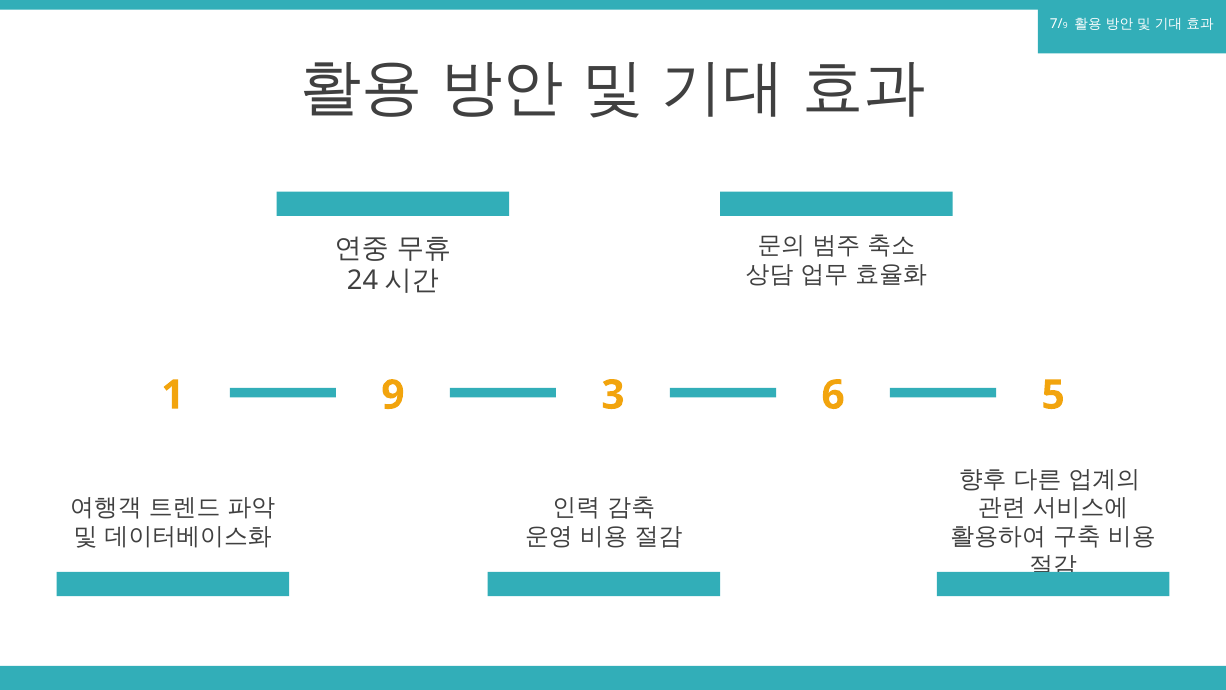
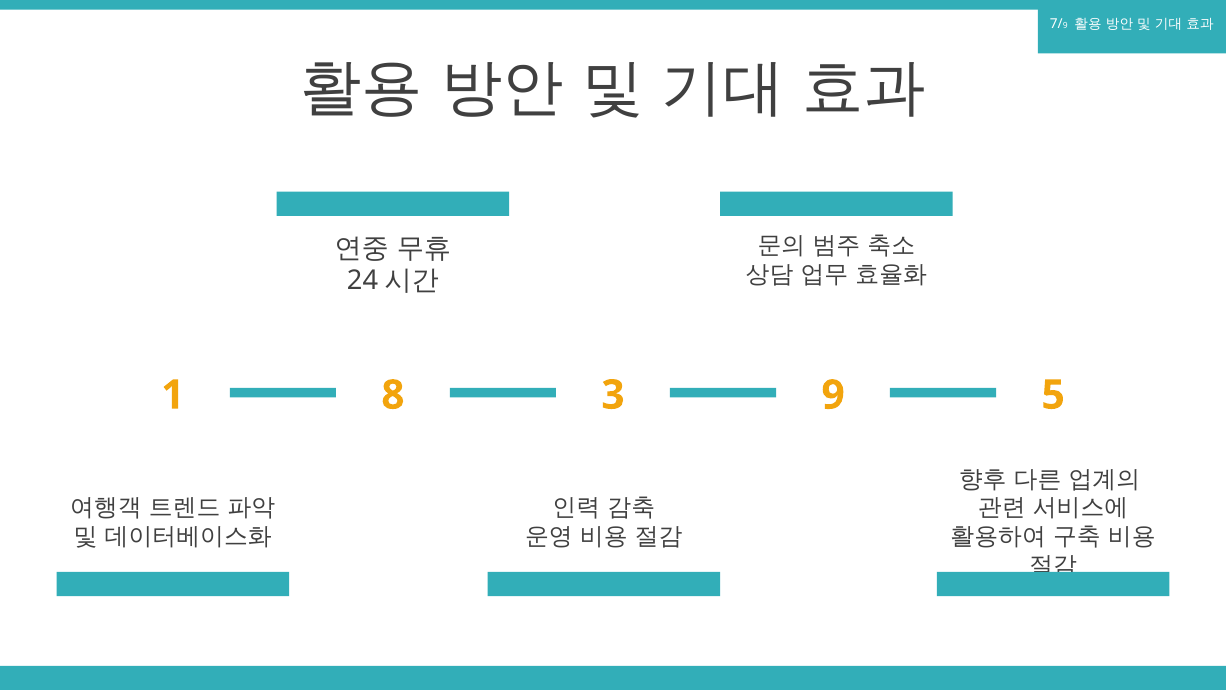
9: 9 -> 8
6: 6 -> 9
